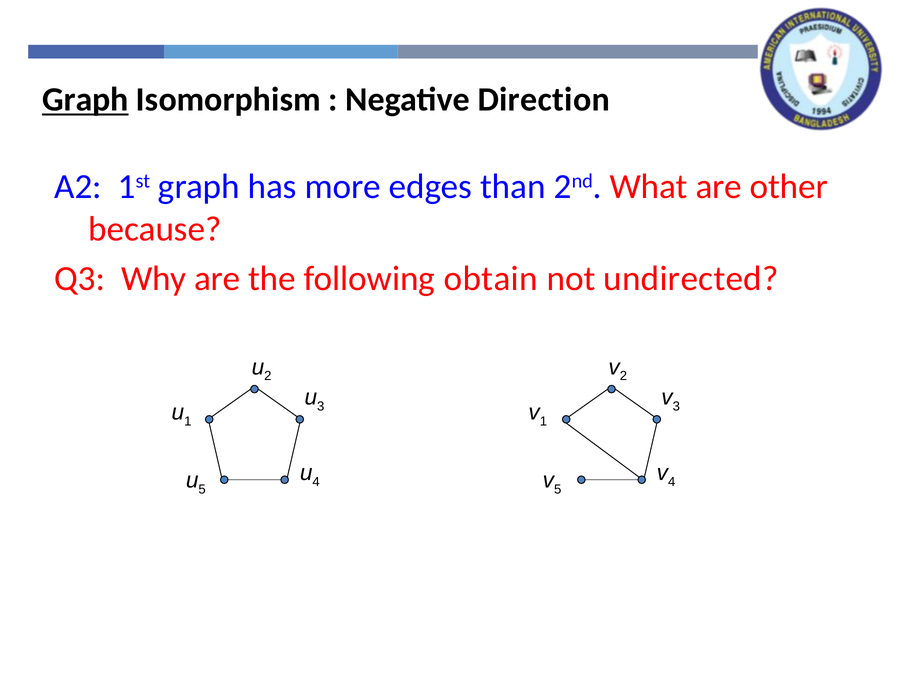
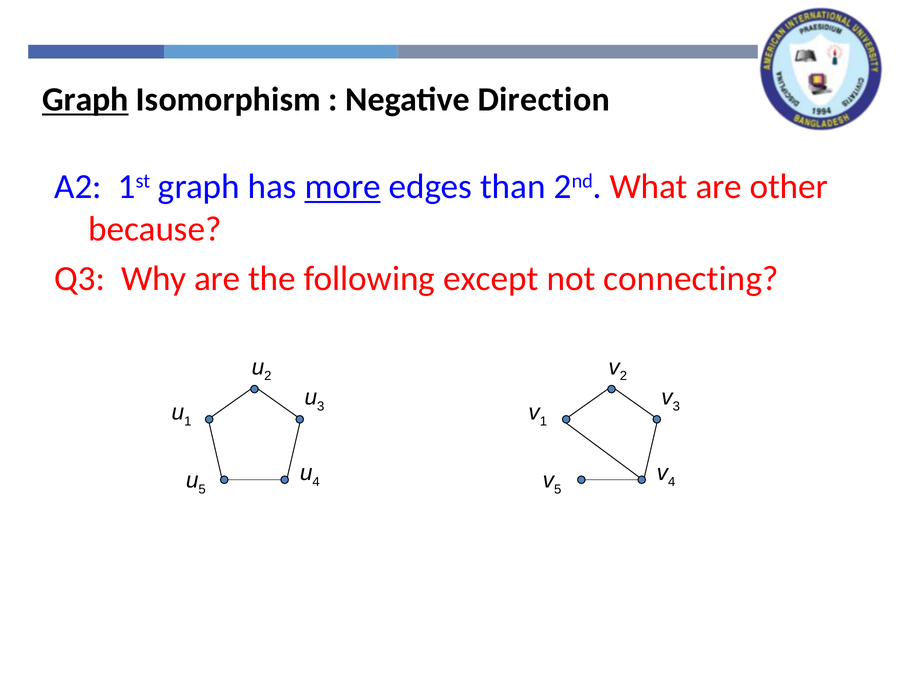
more underline: none -> present
obtain: obtain -> except
undirected: undirected -> connecting
